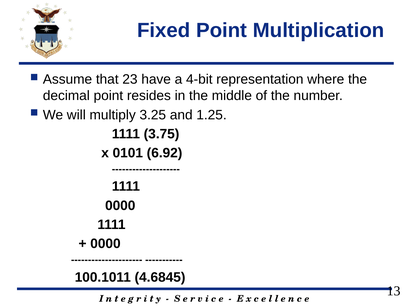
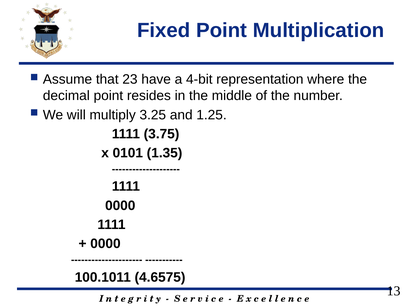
6.92: 6.92 -> 1.35
4.6845: 4.6845 -> 4.6575
